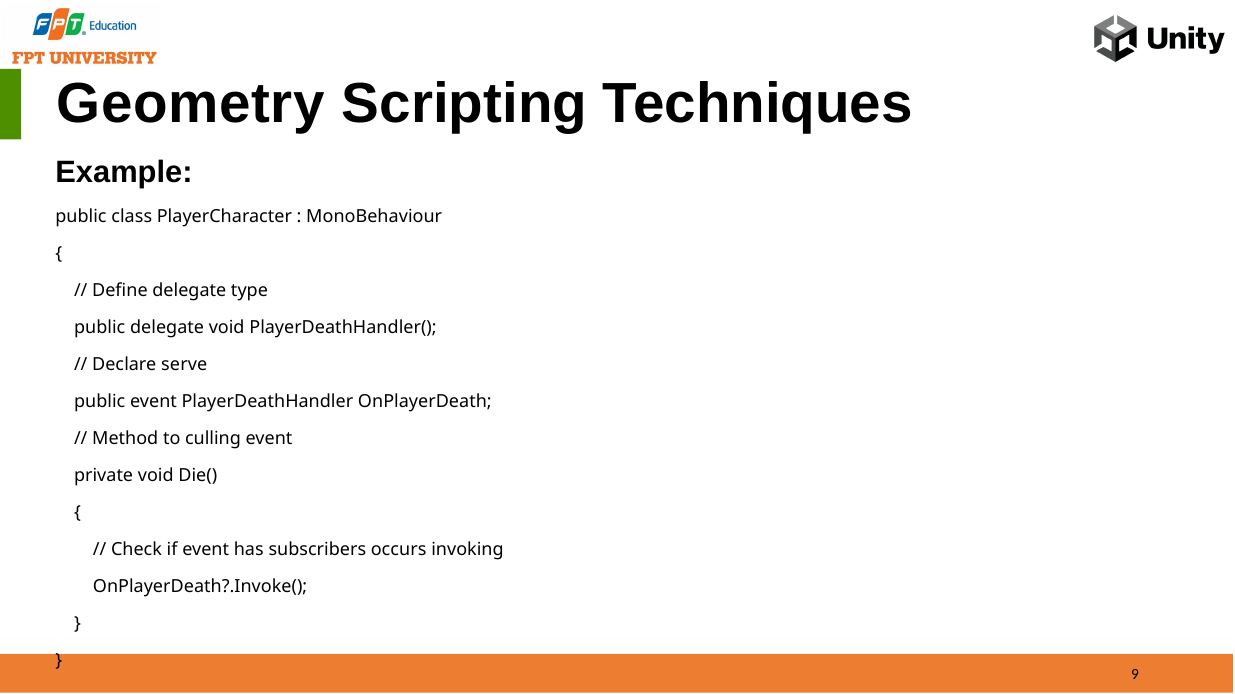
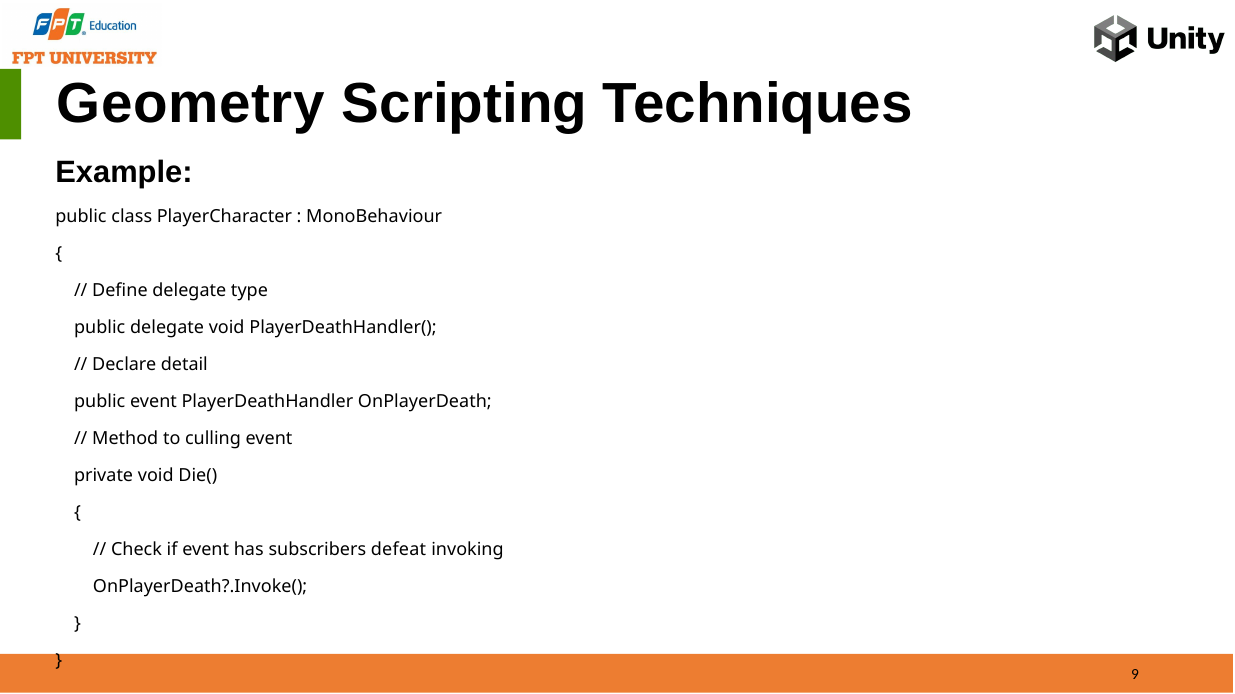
serve: serve -> detail
occurs: occurs -> defeat
